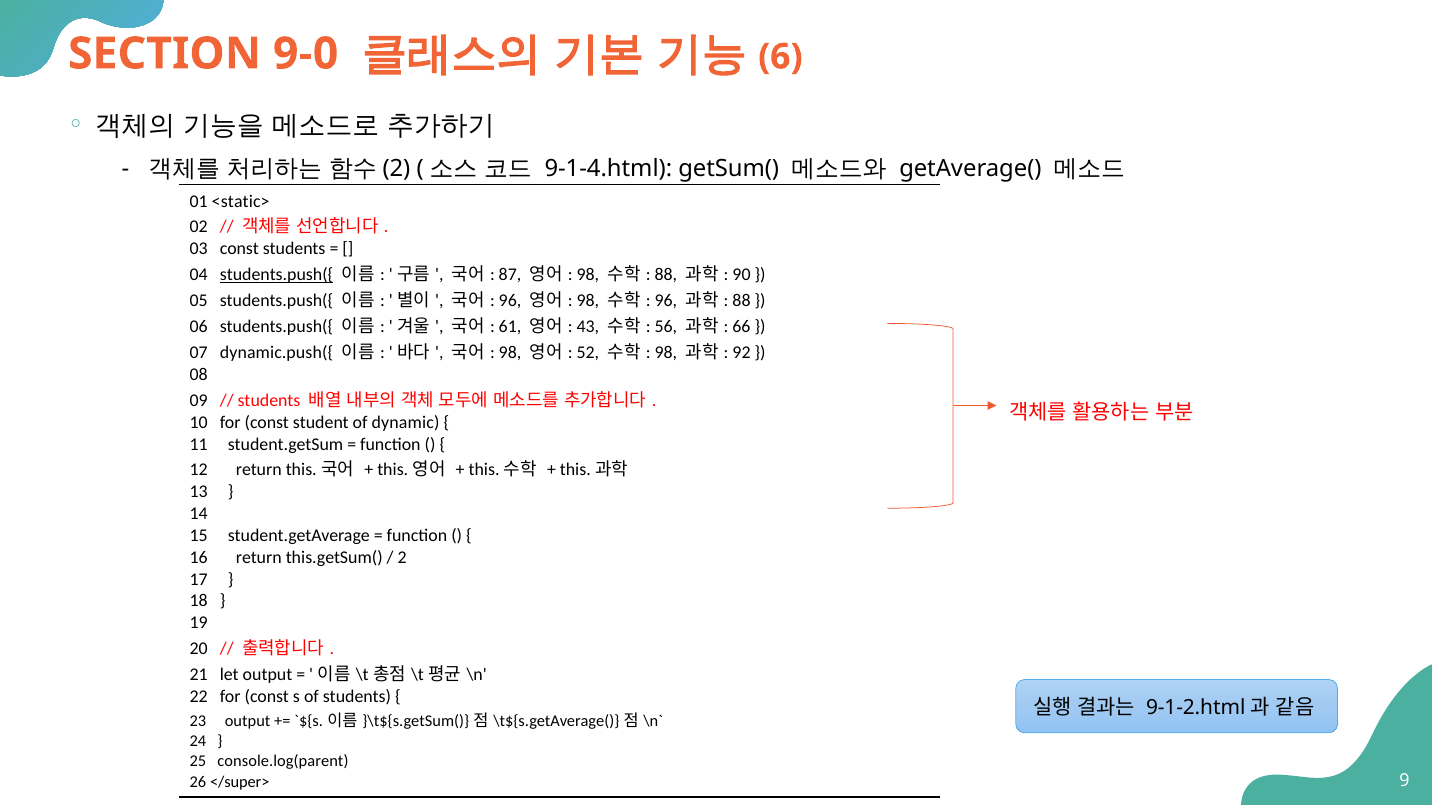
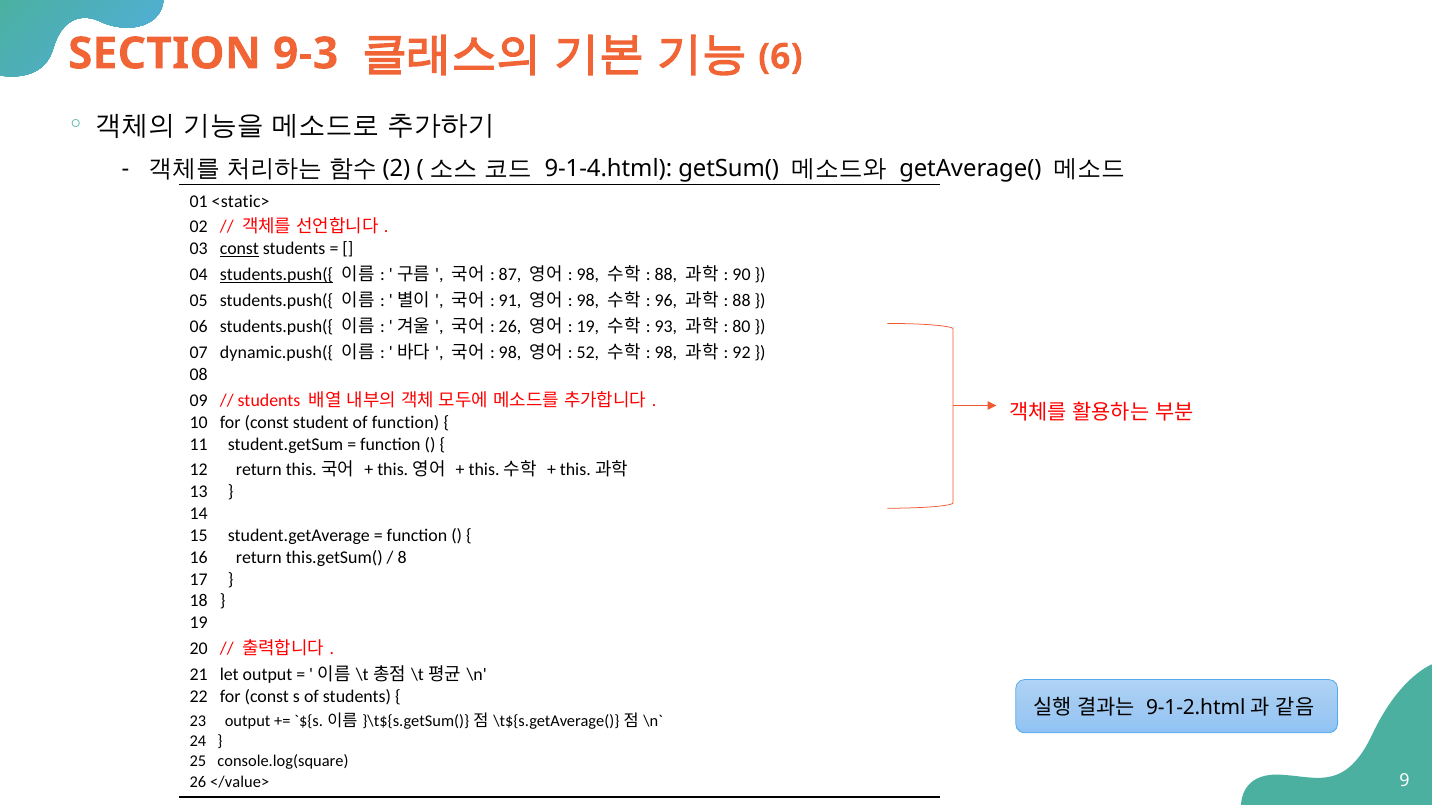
9-0: 9-0 -> 9-3
const at (239, 249) underline: none -> present
96 at (510, 301): 96 -> 91
61 at (510, 327): 61 -> 26
43 at (588, 327): 43 -> 19
56: 56 -> 93
66: 66 -> 80
of dynamic: dynamic -> function
2: 2 -> 8
console.log(parent: console.log(parent -> console.log(square
</super>: </super> -> </value>
